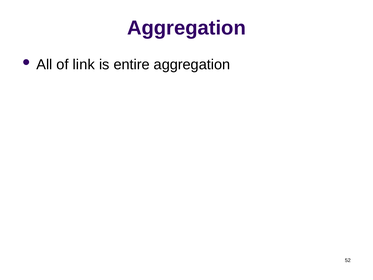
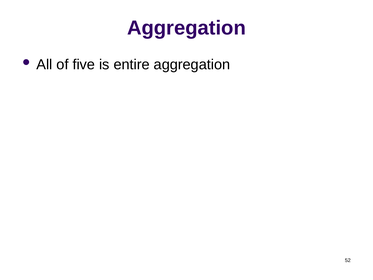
link: link -> five
